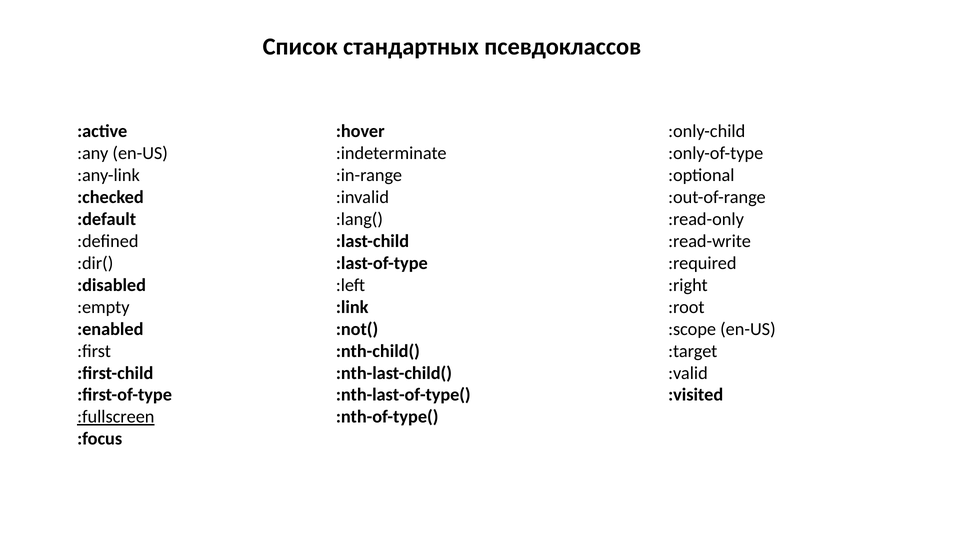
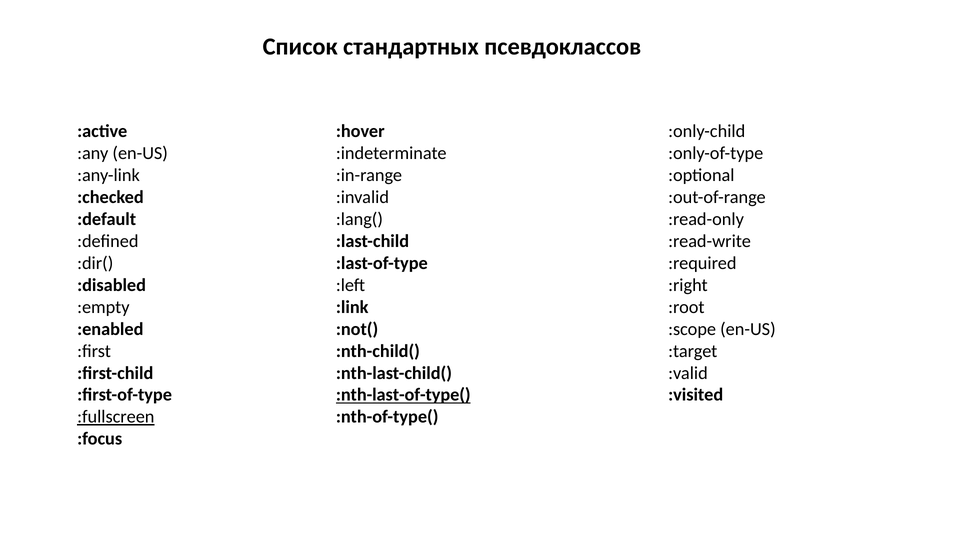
:nth-last-of-type( underline: none -> present
